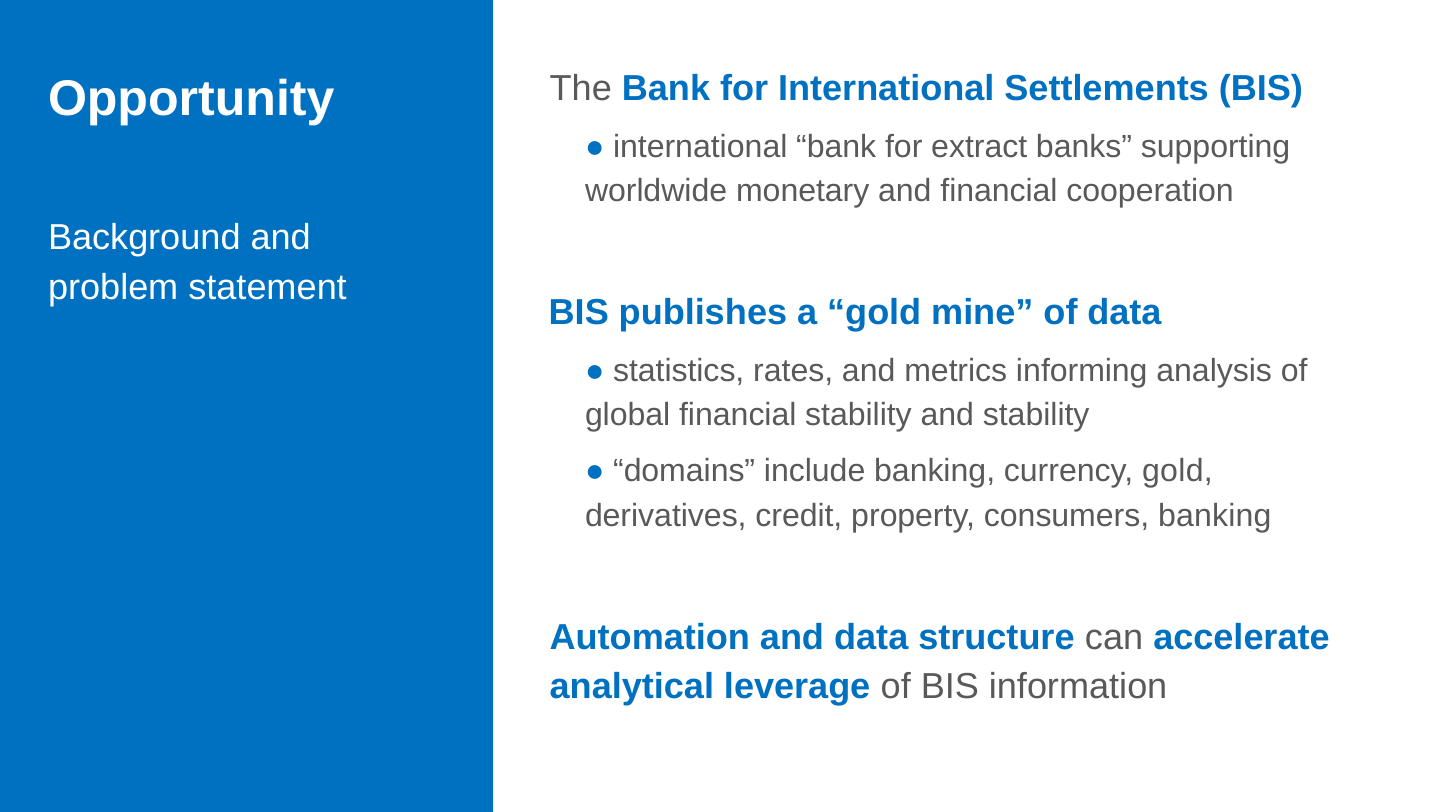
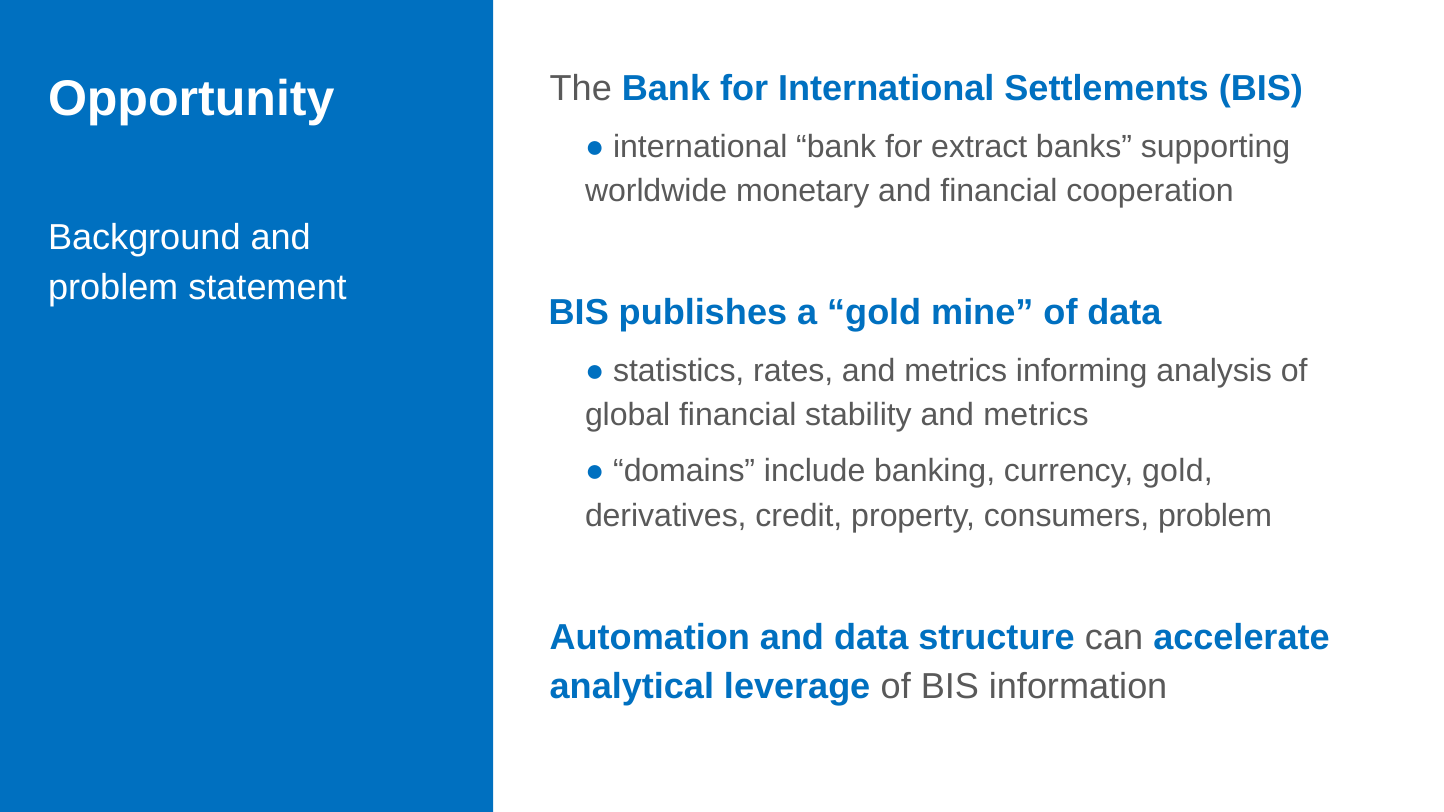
stability and stability: stability -> metrics
consumers banking: banking -> problem
